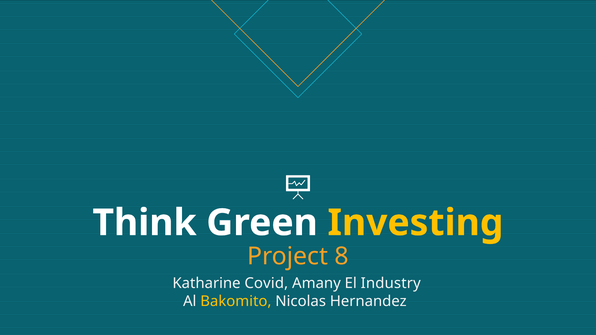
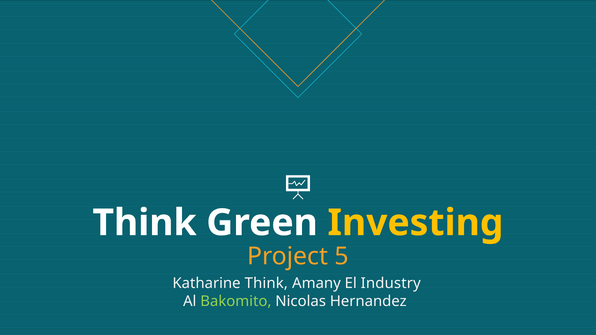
8: 8 -> 5
Katharine Covid: Covid -> Think
Bakomito colour: yellow -> light green
